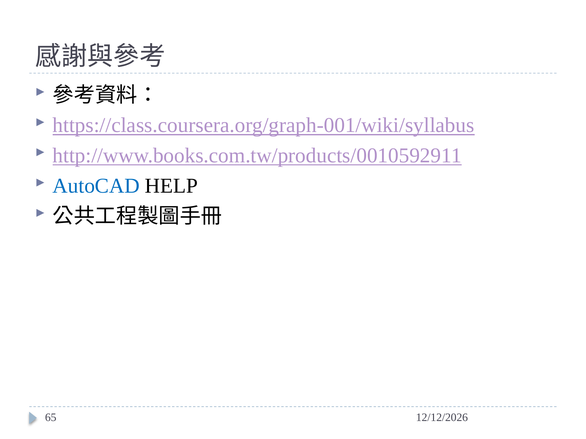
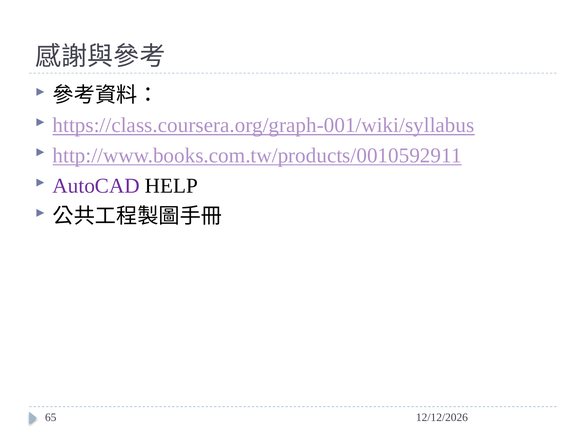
AutoCAD colour: blue -> purple
